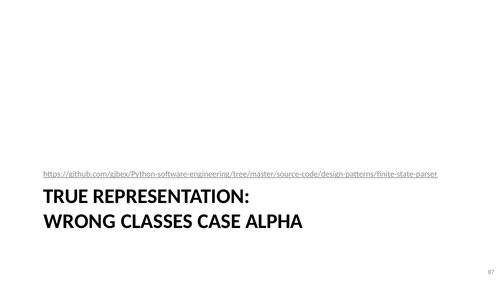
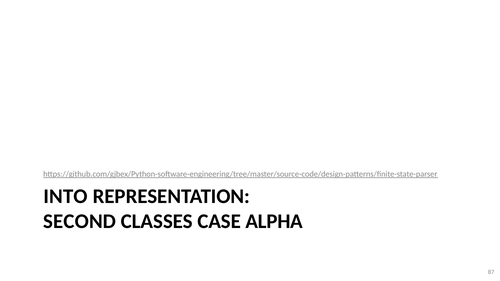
TRUE: TRUE -> INTO
WRONG: WRONG -> SECOND
